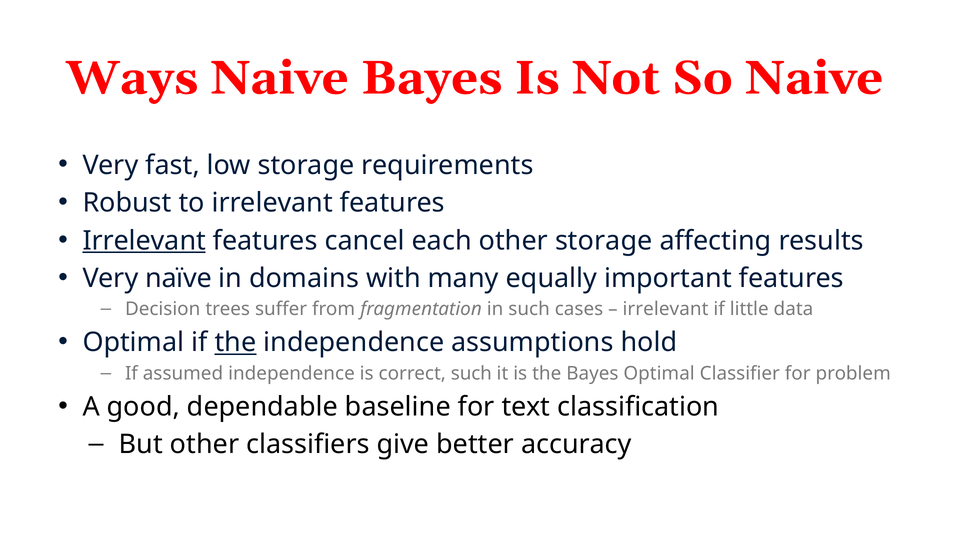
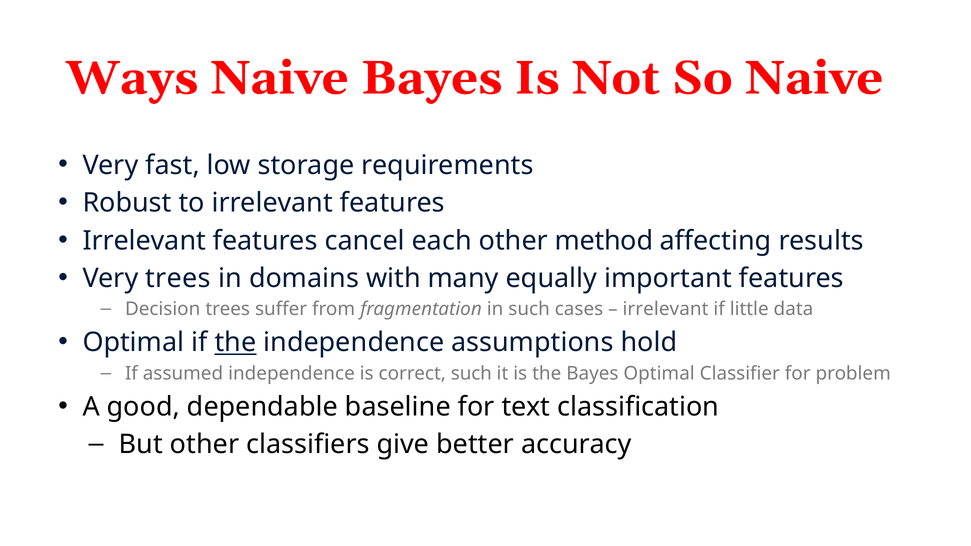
Irrelevant at (144, 241) underline: present -> none
other storage: storage -> method
Very naïve: naïve -> trees
